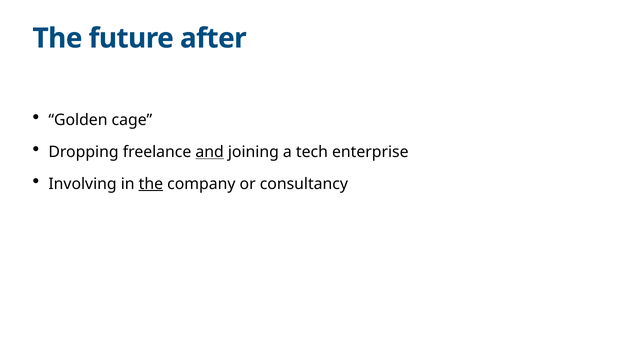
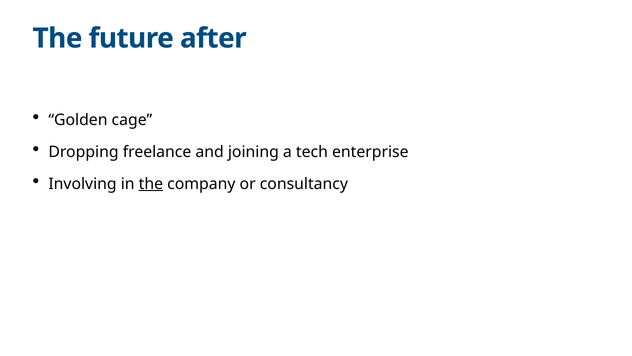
and underline: present -> none
